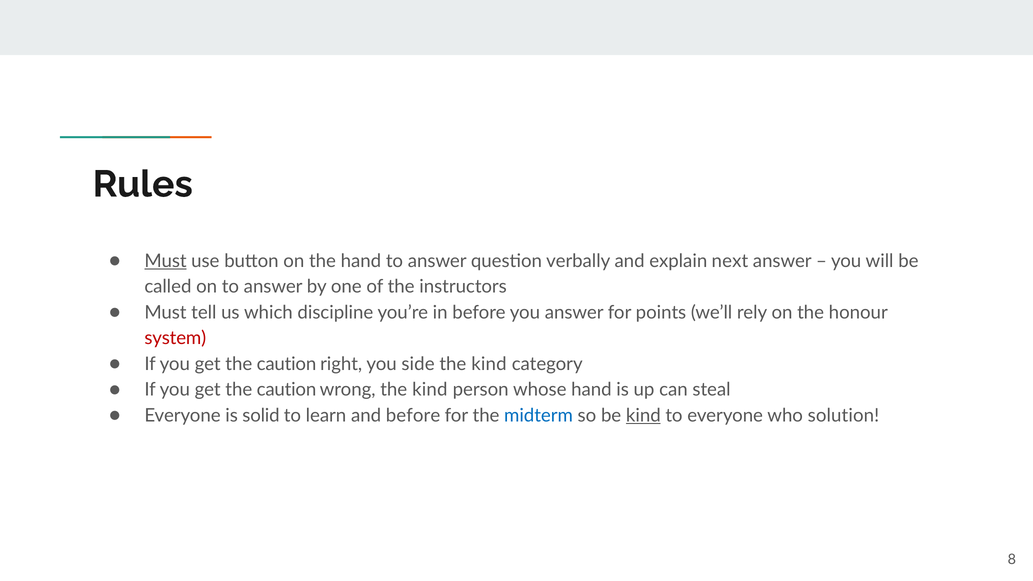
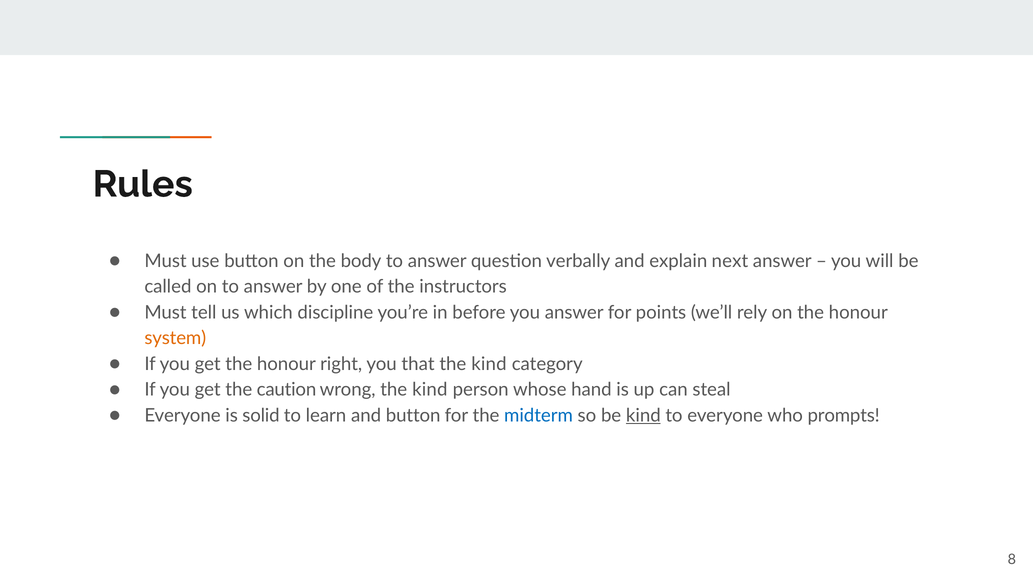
Must at (166, 261) underline: present -> none
the hand: hand -> body
system colour: red -> orange
caution at (286, 364): caution -> honour
side: side -> that
and before: before -> button
solution: solution -> prompts
